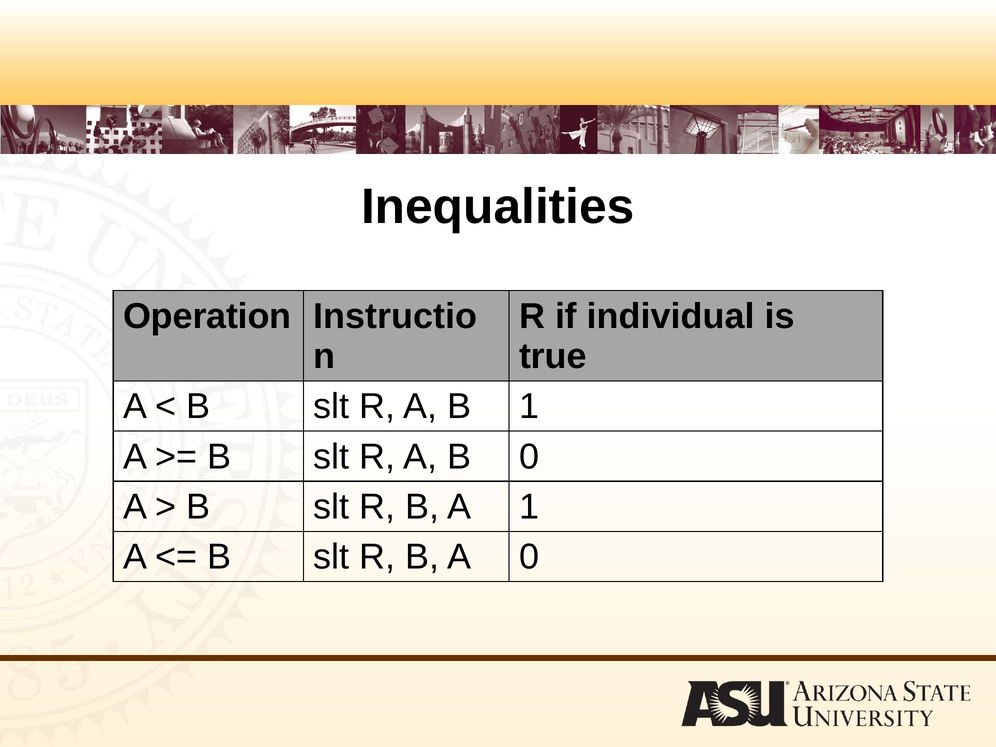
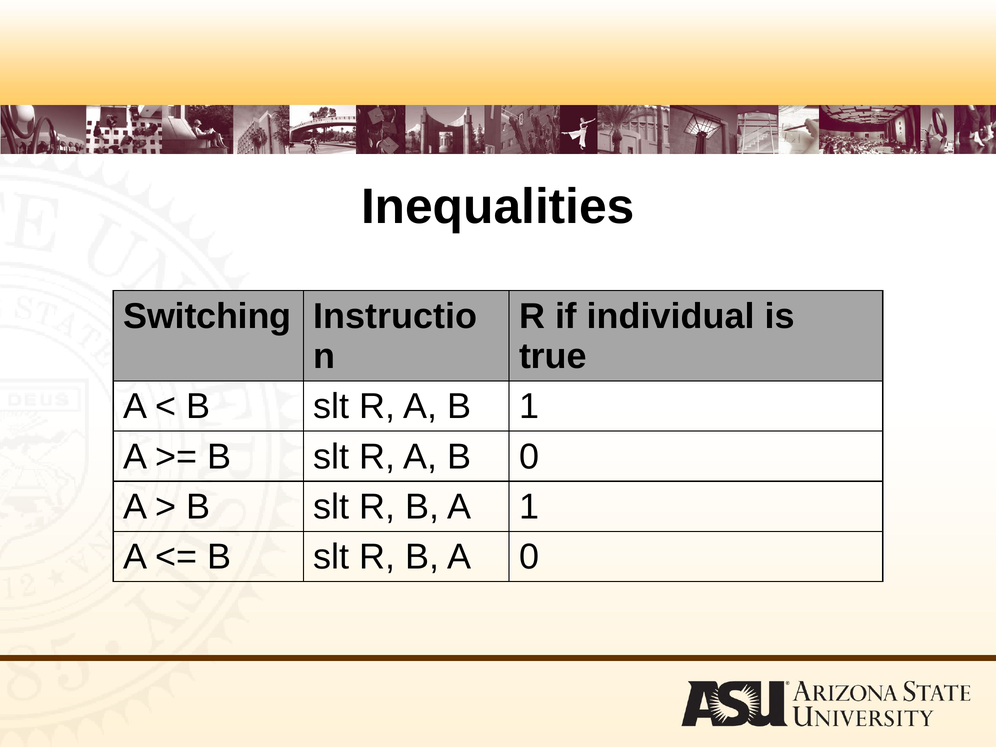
Operation: Operation -> Switching
